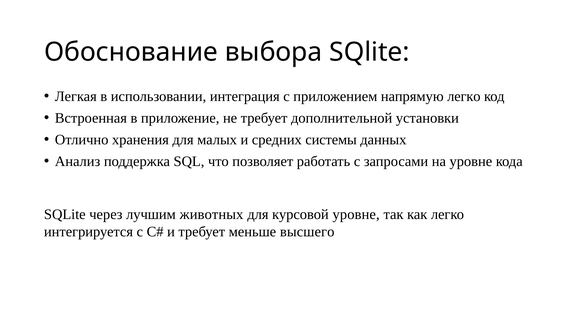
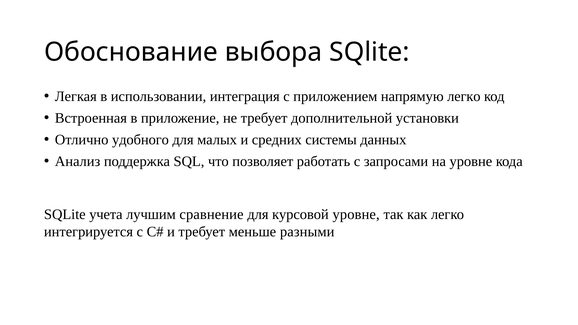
хранения: хранения -> удобного
через: через -> учета
животных: животных -> сравнение
высшего: высшего -> разными
